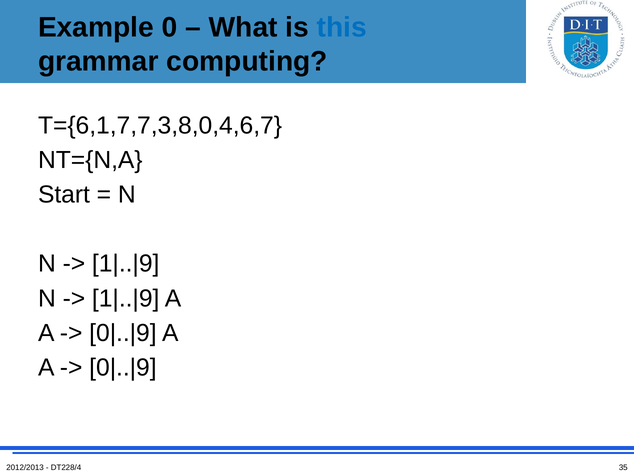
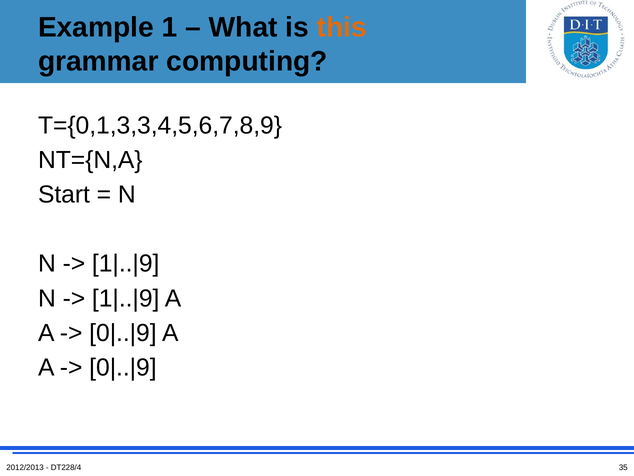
0: 0 -> 1
this colour: blue -> orange
T={6,1,7,7,3,8,0,4,6,7: T={6,1,7,7,3,8,0,4,6,7 -> T={0,1,3,3,4,5,6,7,8,9
